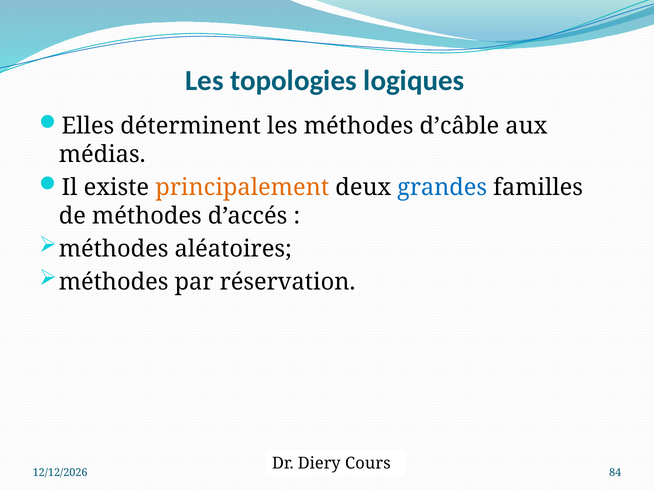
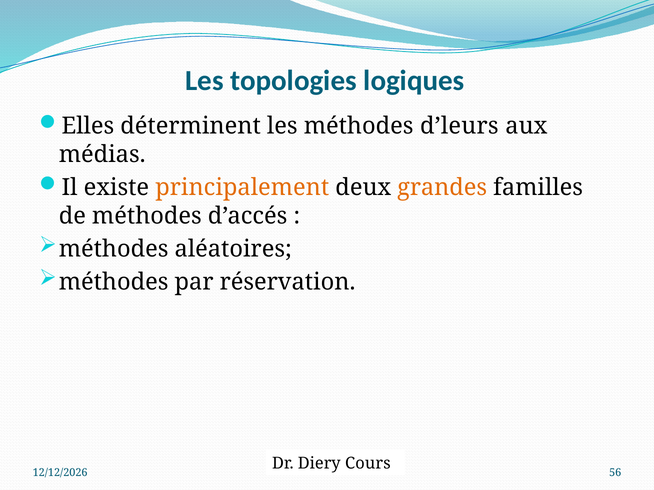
d’câble: d’câble -> d’leurs
grandes colour: blue -> orange
84: 84 -> 56
